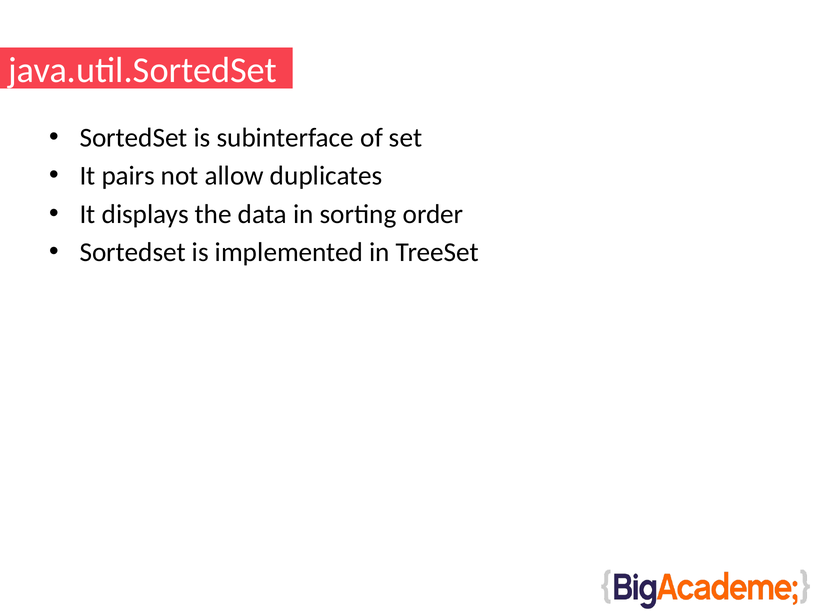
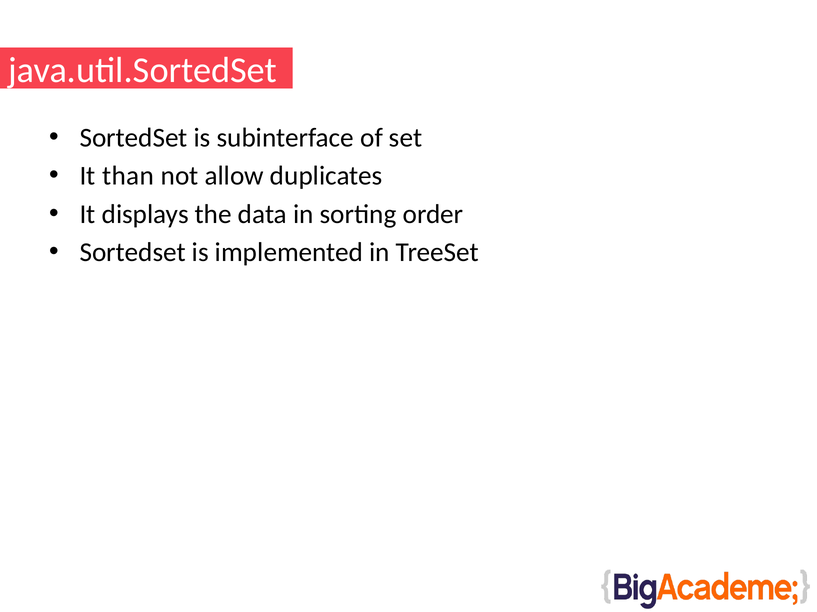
pairs: pairs -> than
